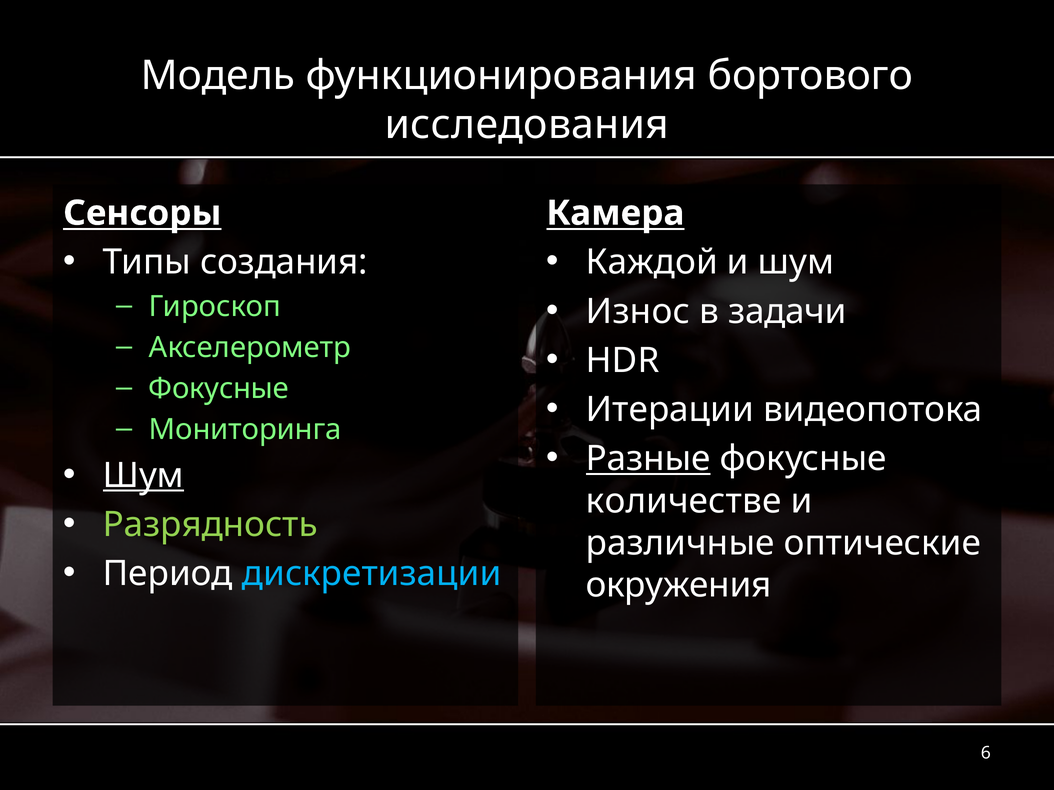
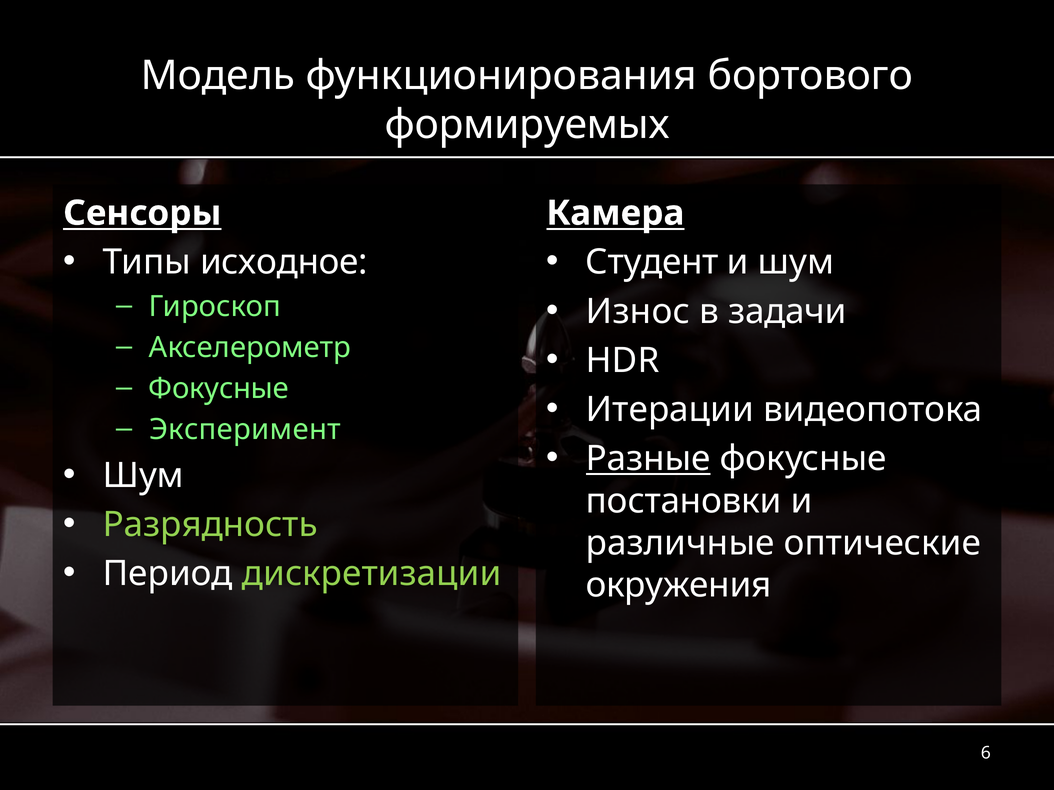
исследования: исследования -> формируемых
создания: создания -> исходное
Каждой: Каждой -> Студент
Мониторинга: Мониторинга -> Эксперимент
Шум at (143, 476) underline: present -> none
количестве: количестве -> постановки
дискретизации colour: light blue -> light green
